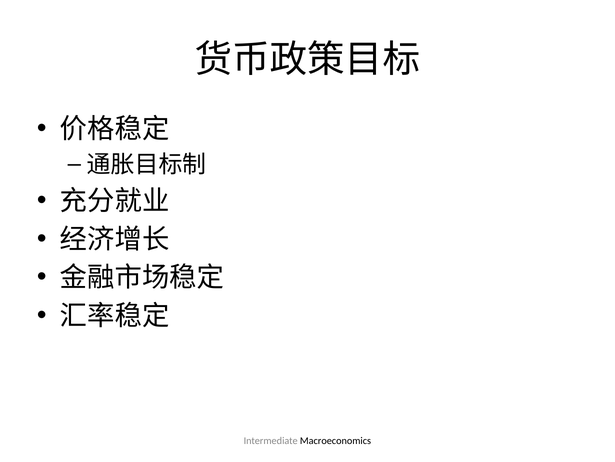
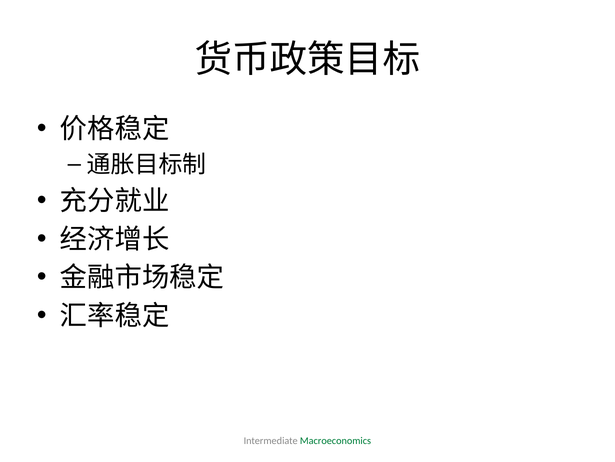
Macroeconomics colour: black -> green
